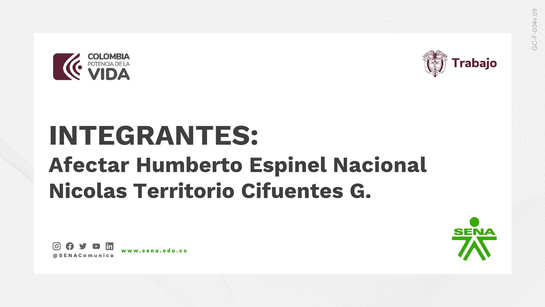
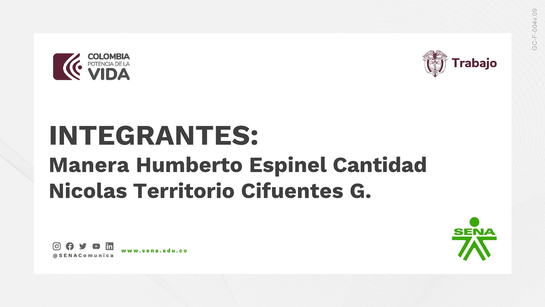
Afectar: Afectar -> Manera
Nacional: Nacional -> Cantidad
